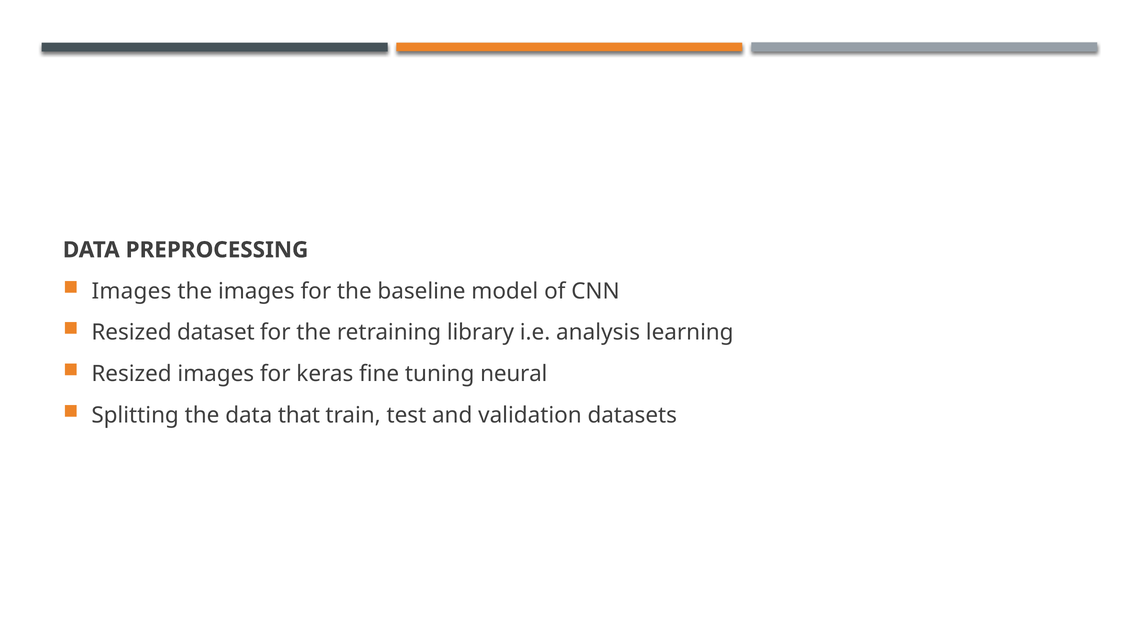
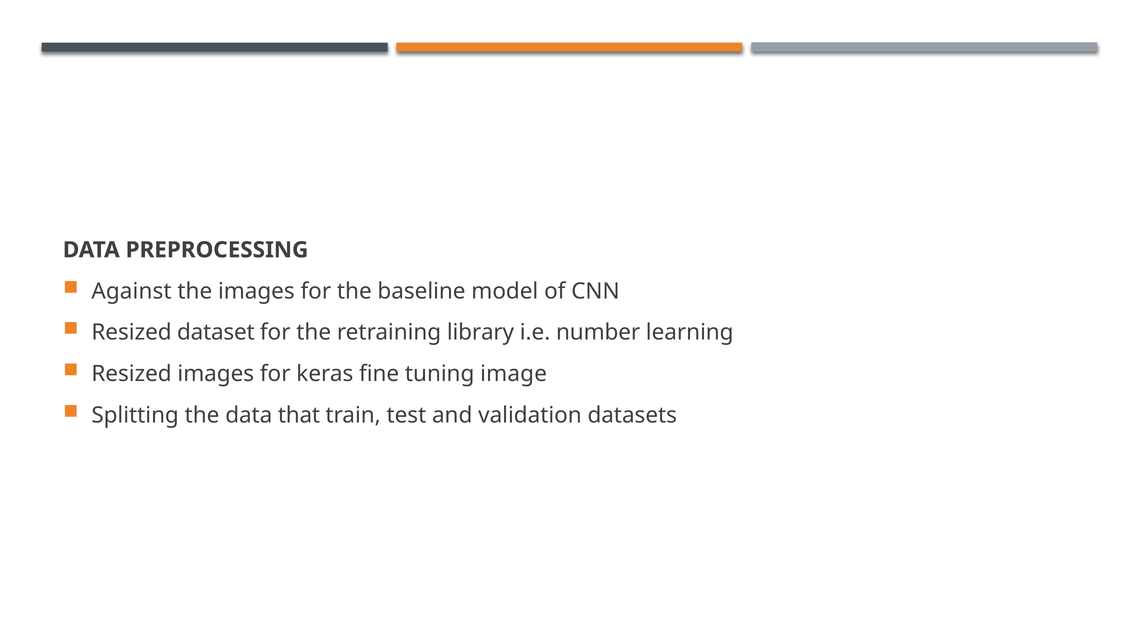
Images at (131, 292): Images -> Against
analysis: analysis -> number
neural: neural -> image
